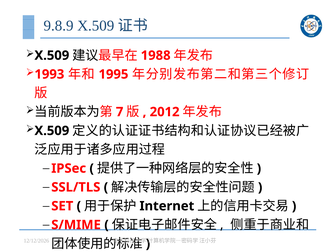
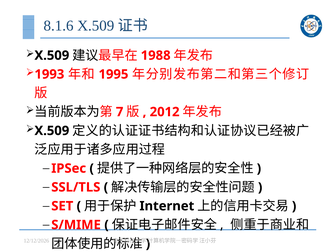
9.8.9: 9.8.9 -> 8.1.6
